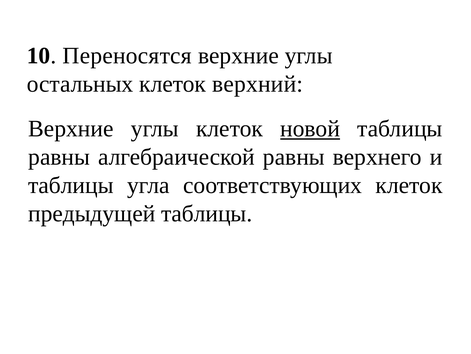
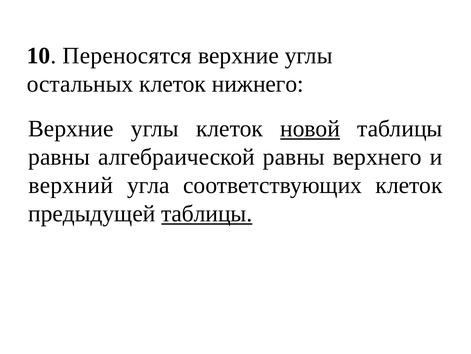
верхний: верхний -> нижнего
таблицы at (71, 185): таблицы -> верхний
таблицы at (207, 213) underline: none -> present
